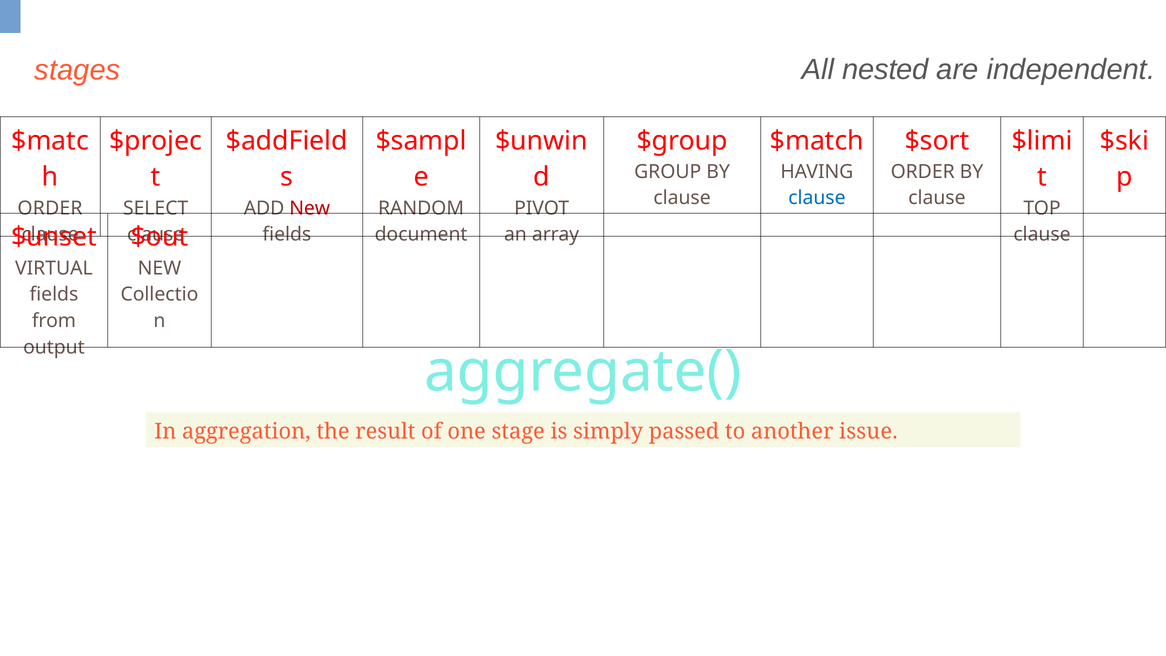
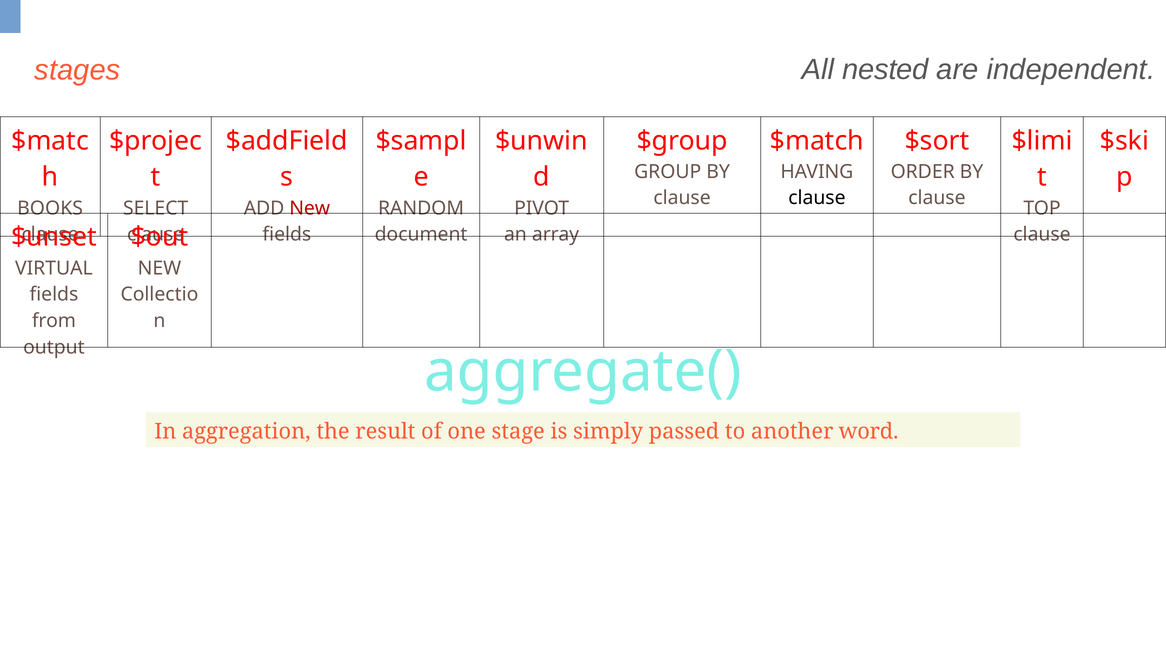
clause at (817, 198) colour: blue -> black
ORDER at (50, 208): ORDER -> BOOKS
issue: issue -> word
